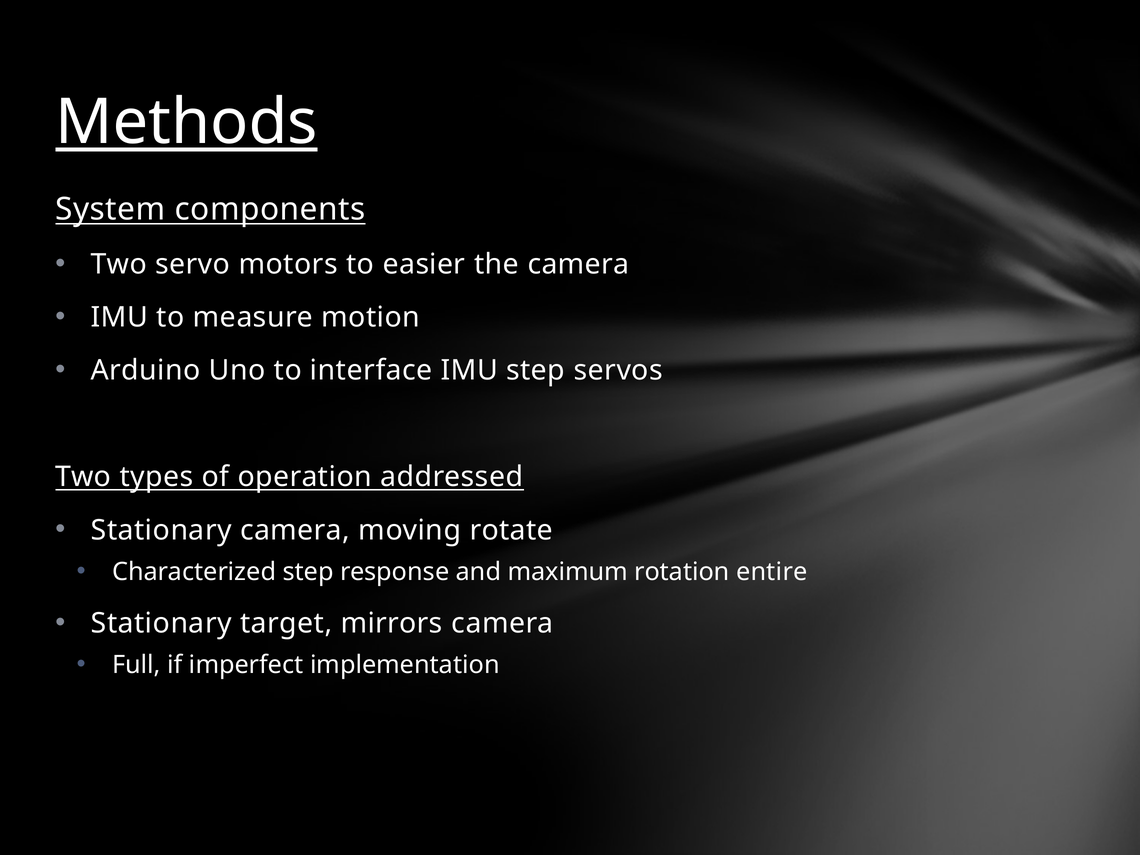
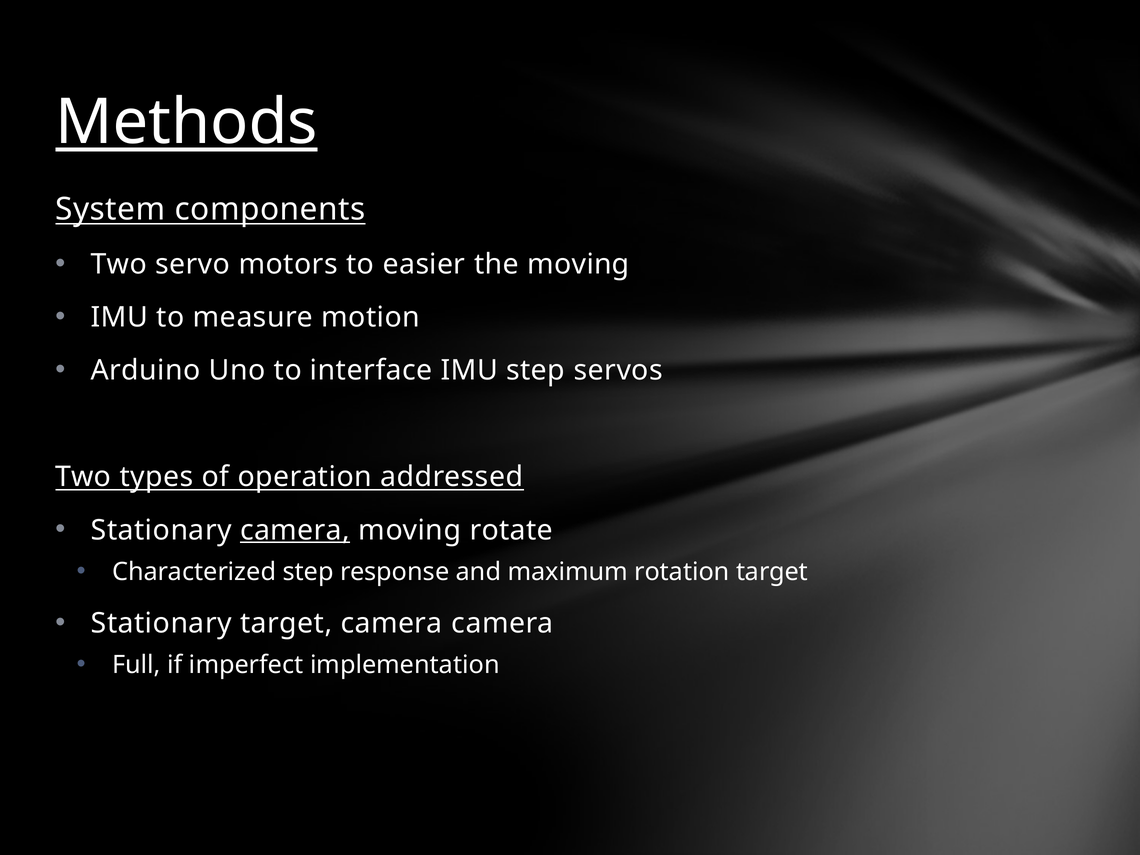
the camera: camera -> moving
camera at (295, 530) underline: none -> present
rotation entire: entire -> target
target mirrors: mirrors -> camera
